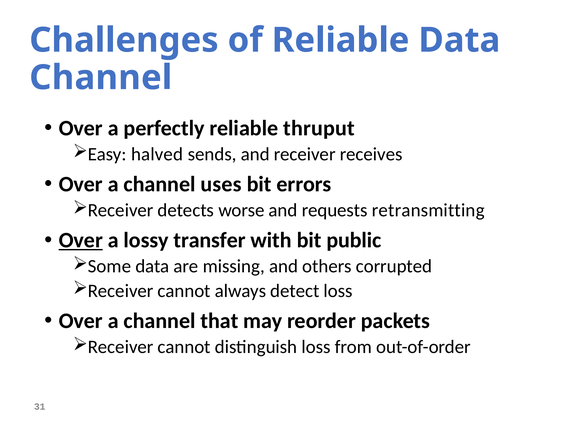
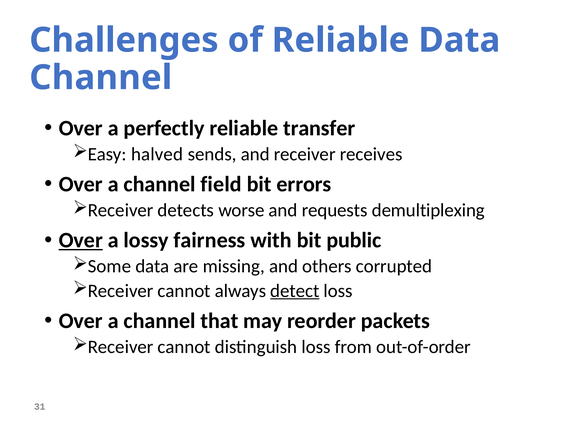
thruput: thruput -> transfer
uses: uses -> field
retransmitting: retransmitting -> demultiplexing
transfer: transfer -> fairness
detect underline: none -> present
